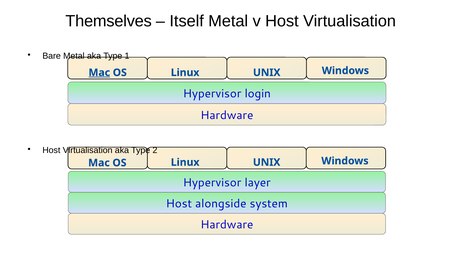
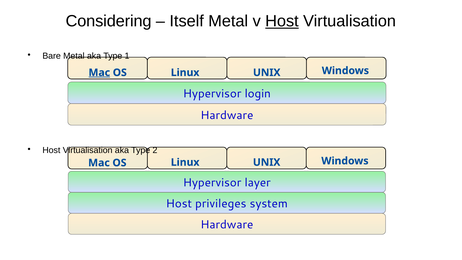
Themselves: Themselves -> Considering
Host at (282, 21) underline: none -> present
alongside: alongside -> privileges
